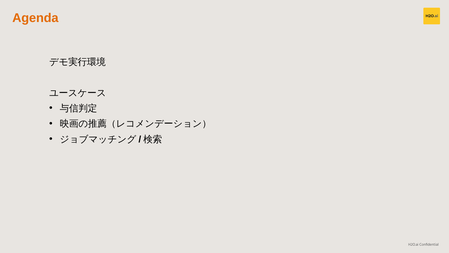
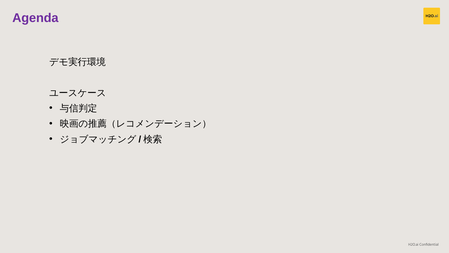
Agenda colour: orange -> purple
